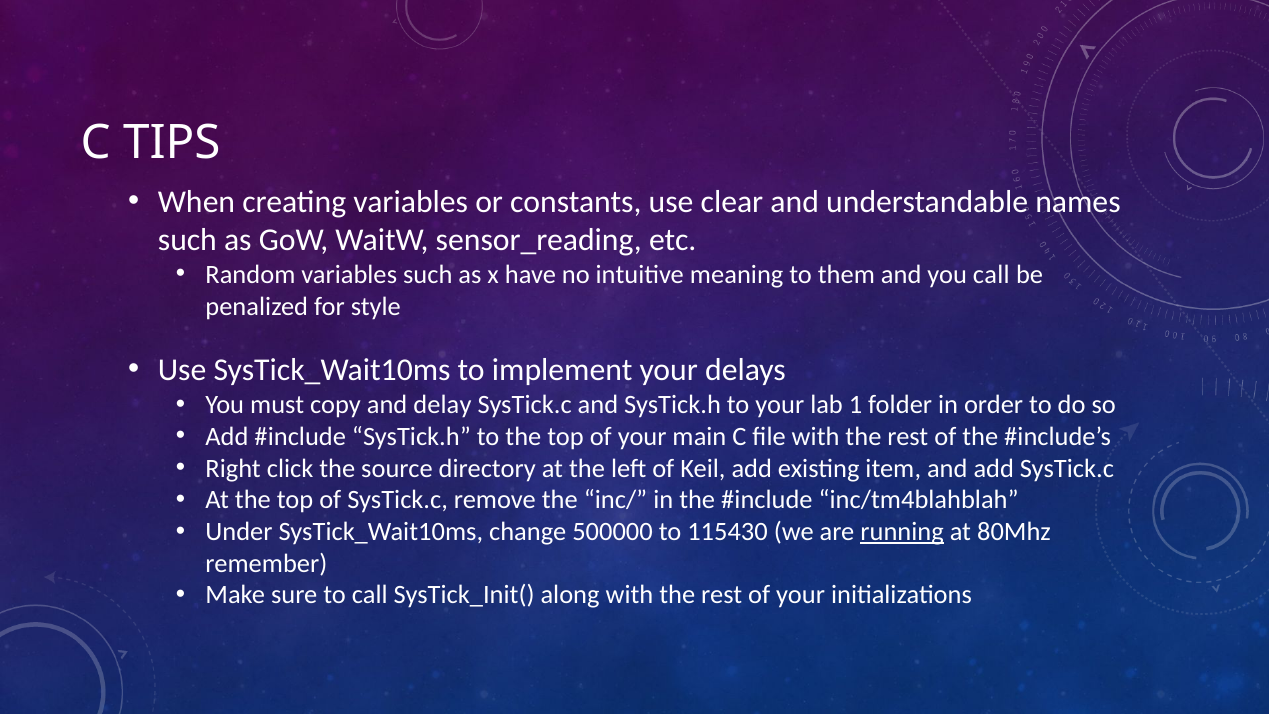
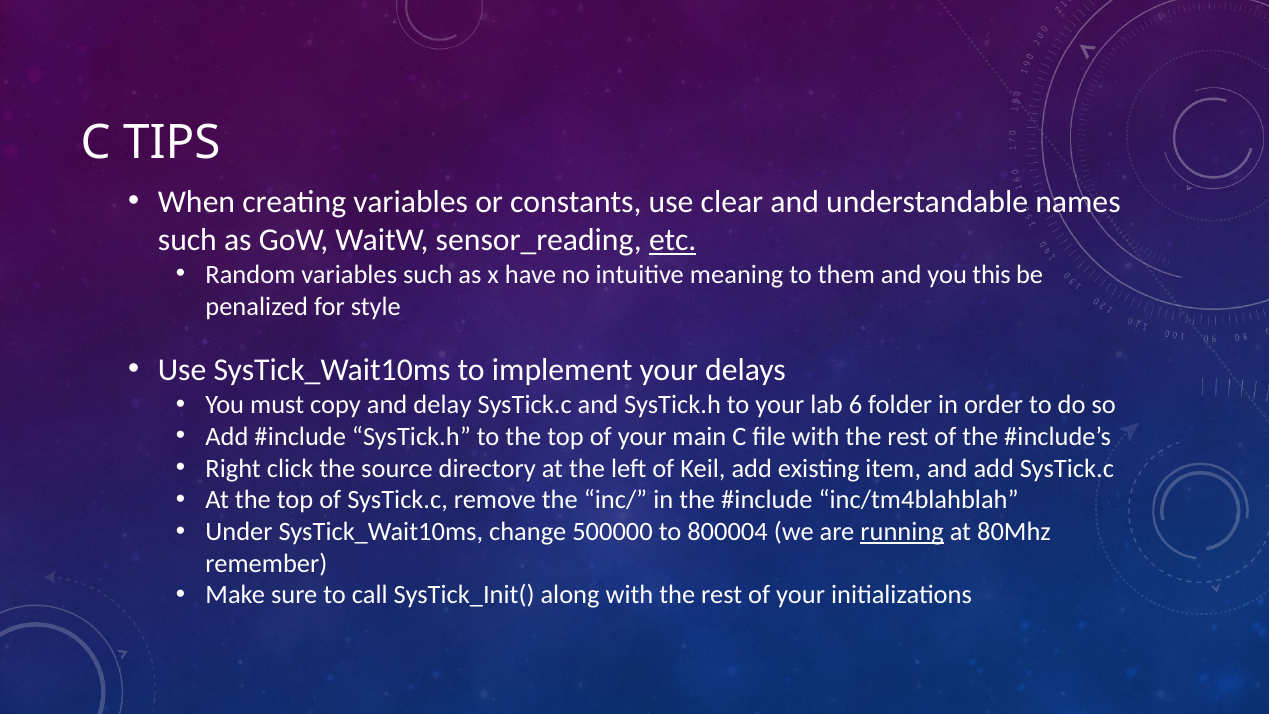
etc underline: none -> present
you call: call -> this
1: 1 -> 6
115430: 115430 -> 800004
